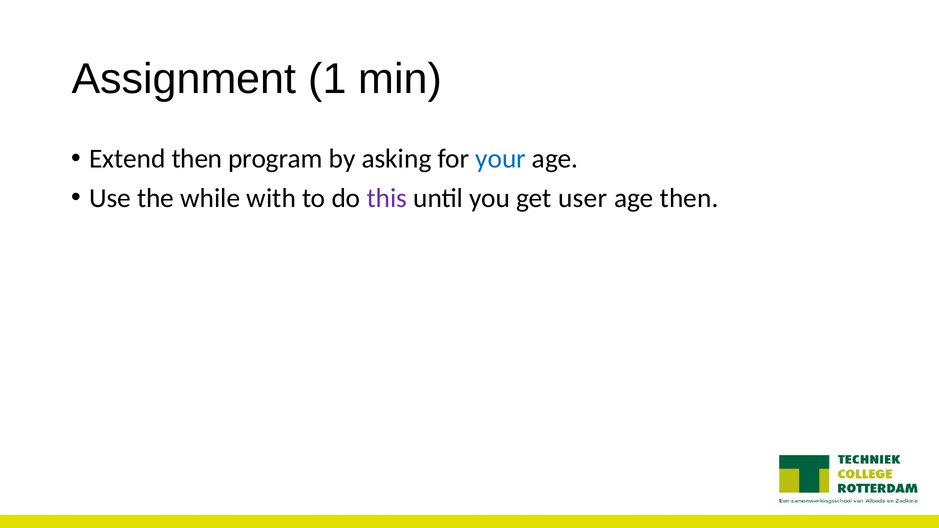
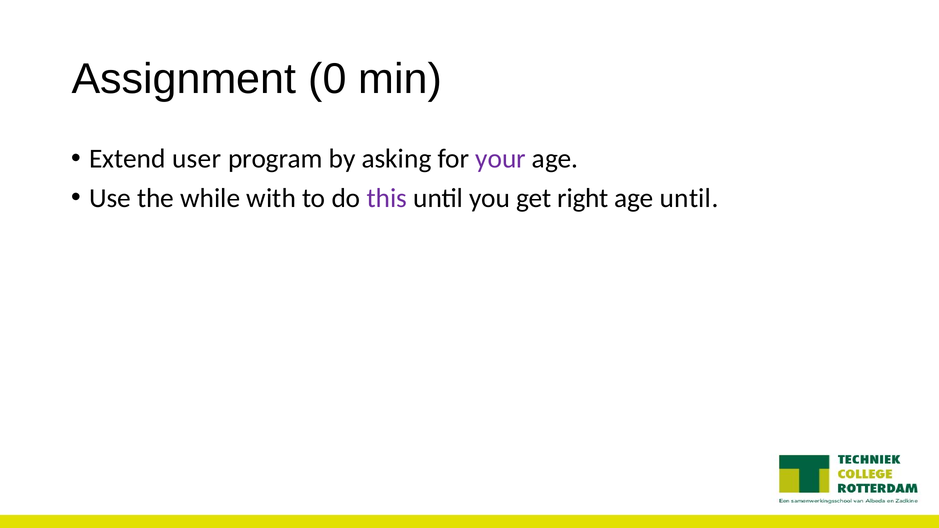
1: 1 -> 0
Extend then: then -> user
your colour: blue -> purple
user: user -> right
age then: then -> until
